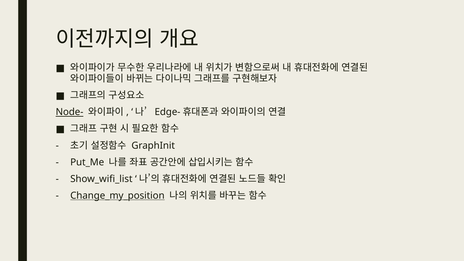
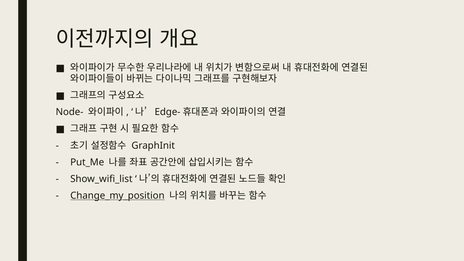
Node- underline: present -> none
